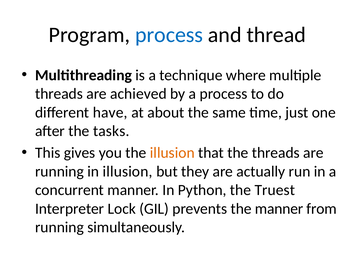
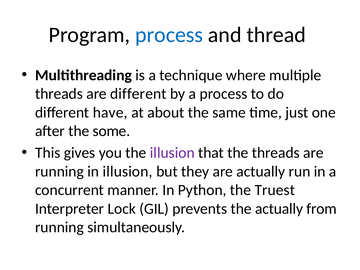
are achieved: achieved -> different
tasks: tasks -> some
illusion at (172, 153) colour: orange -> purple
the manner: manner -> actually
